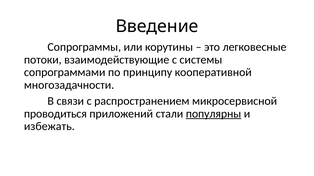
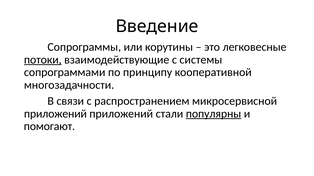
потоки underline: none -> present
проводиться at (55, 114): проводиться -> приложений
избежать: избежать -> помогают
